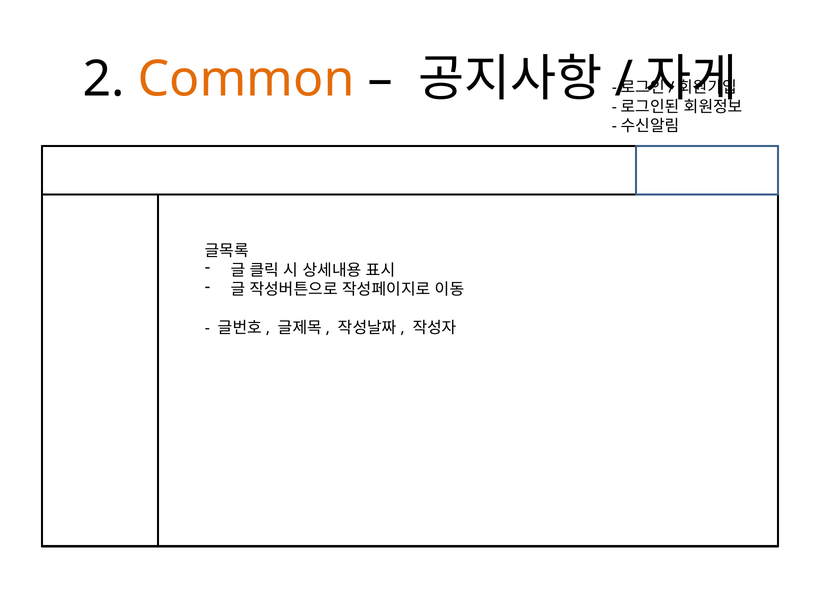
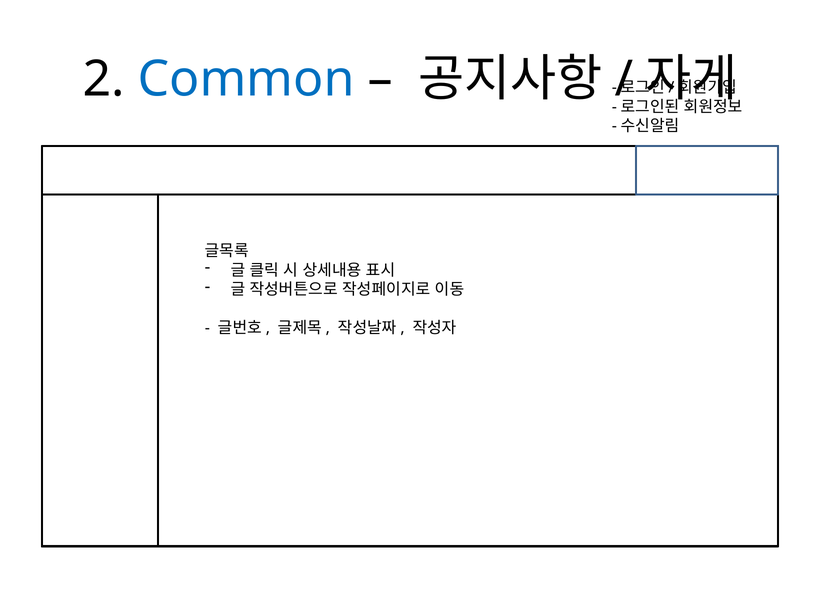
Common colour: orange -> blue
